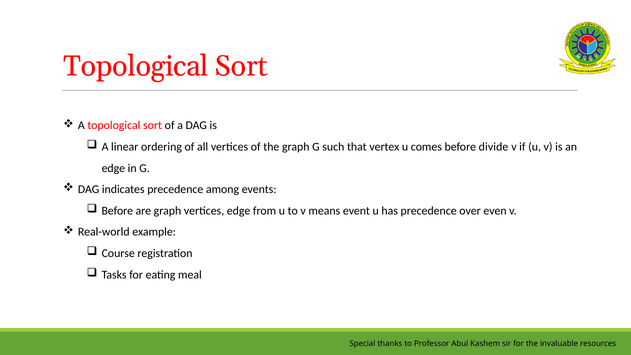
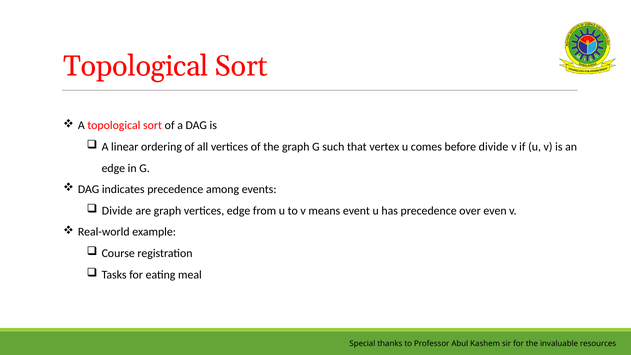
Before at (117, 211): Before -> Divide
